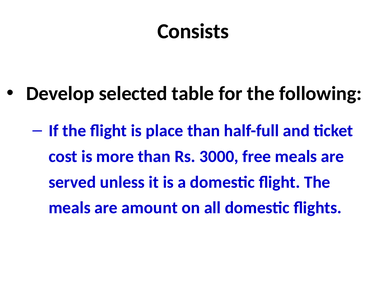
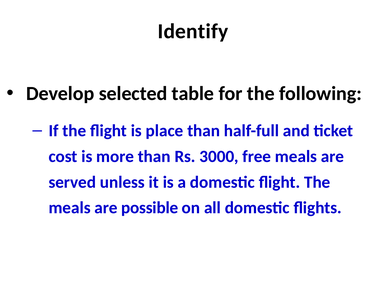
Consists: Consists -> Identify
amount: amount -> possible
